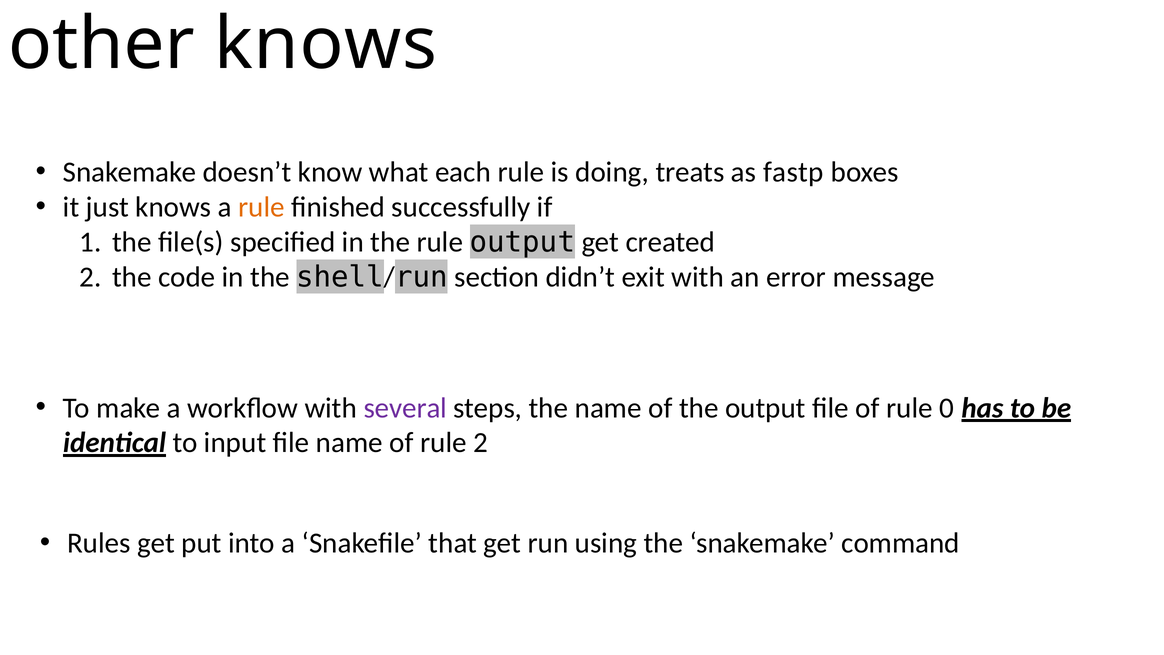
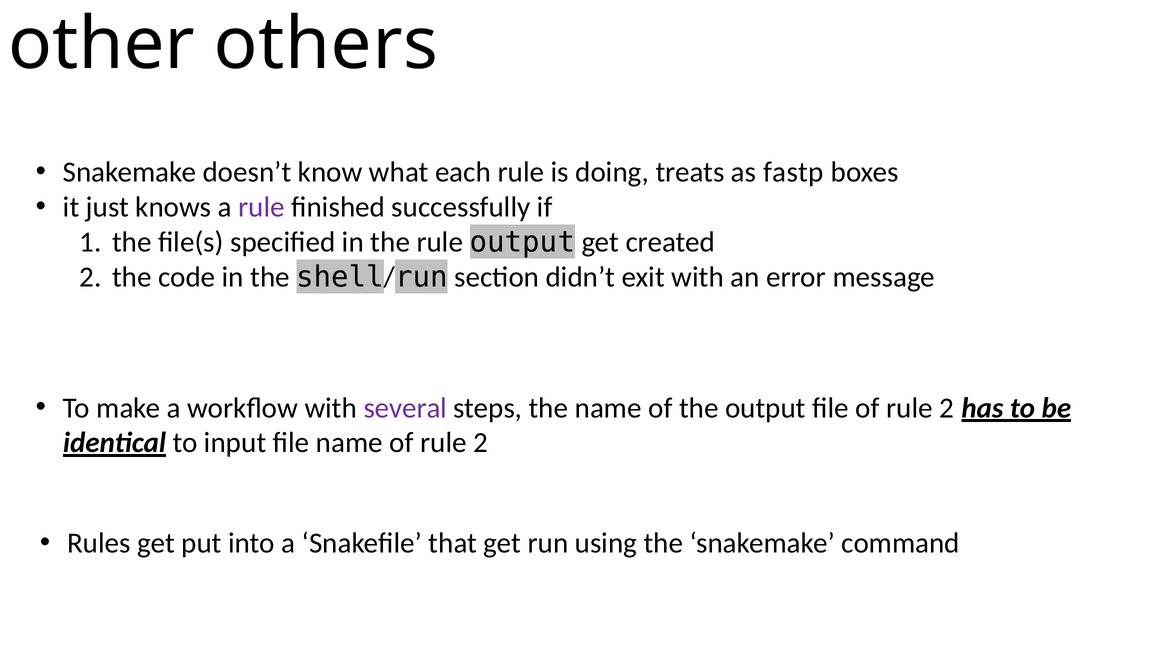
other knows: knows -> others
rule at (261, 207) colour: orange -> purple
file of rule 0: 0 -> 2
